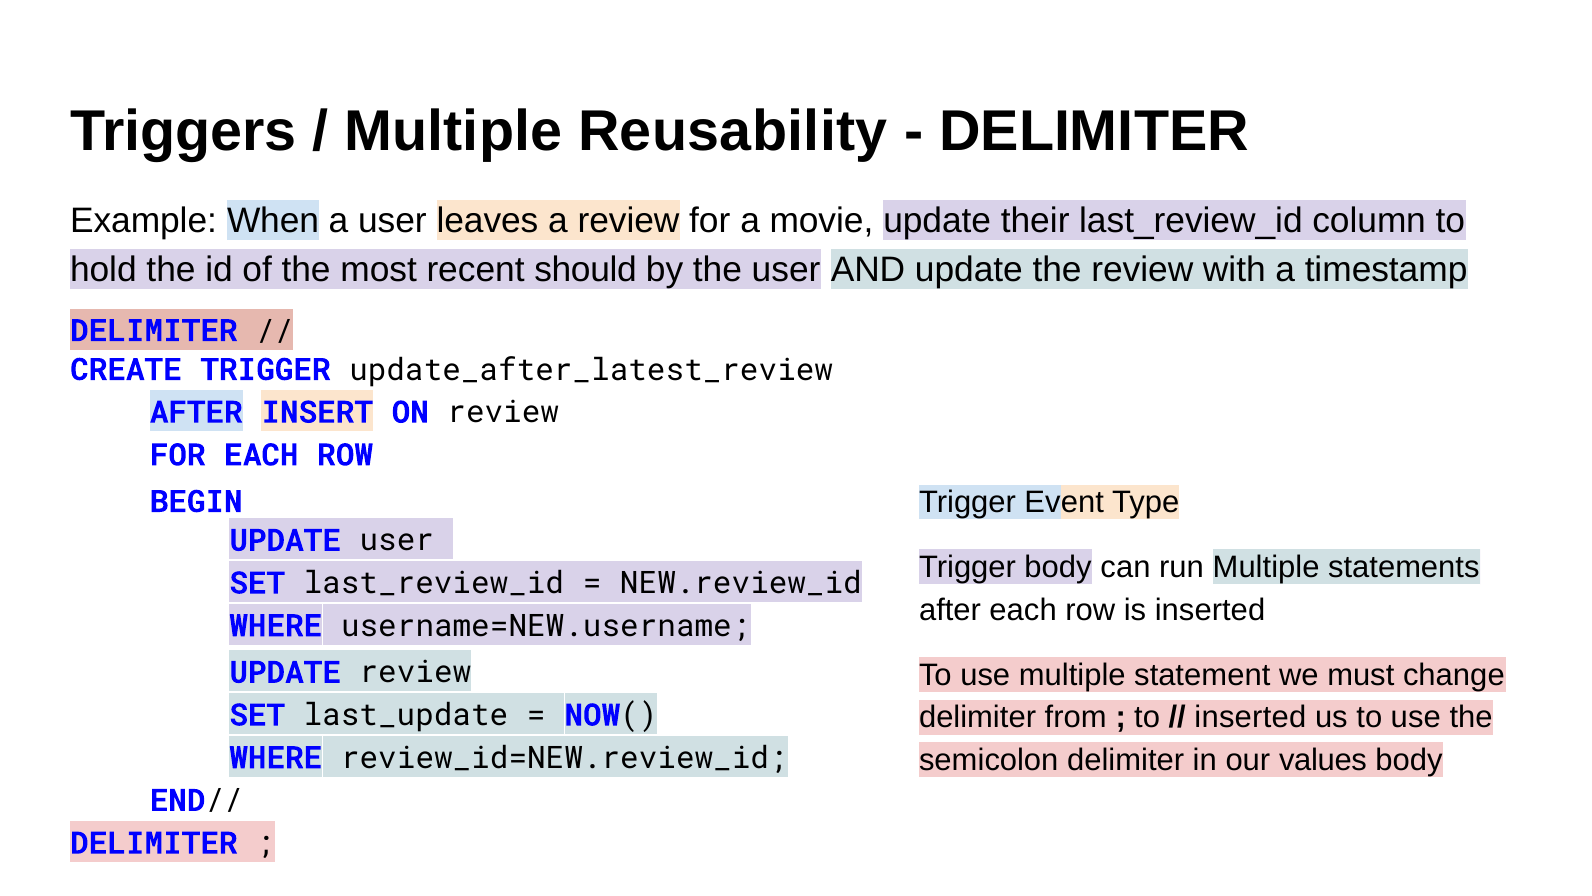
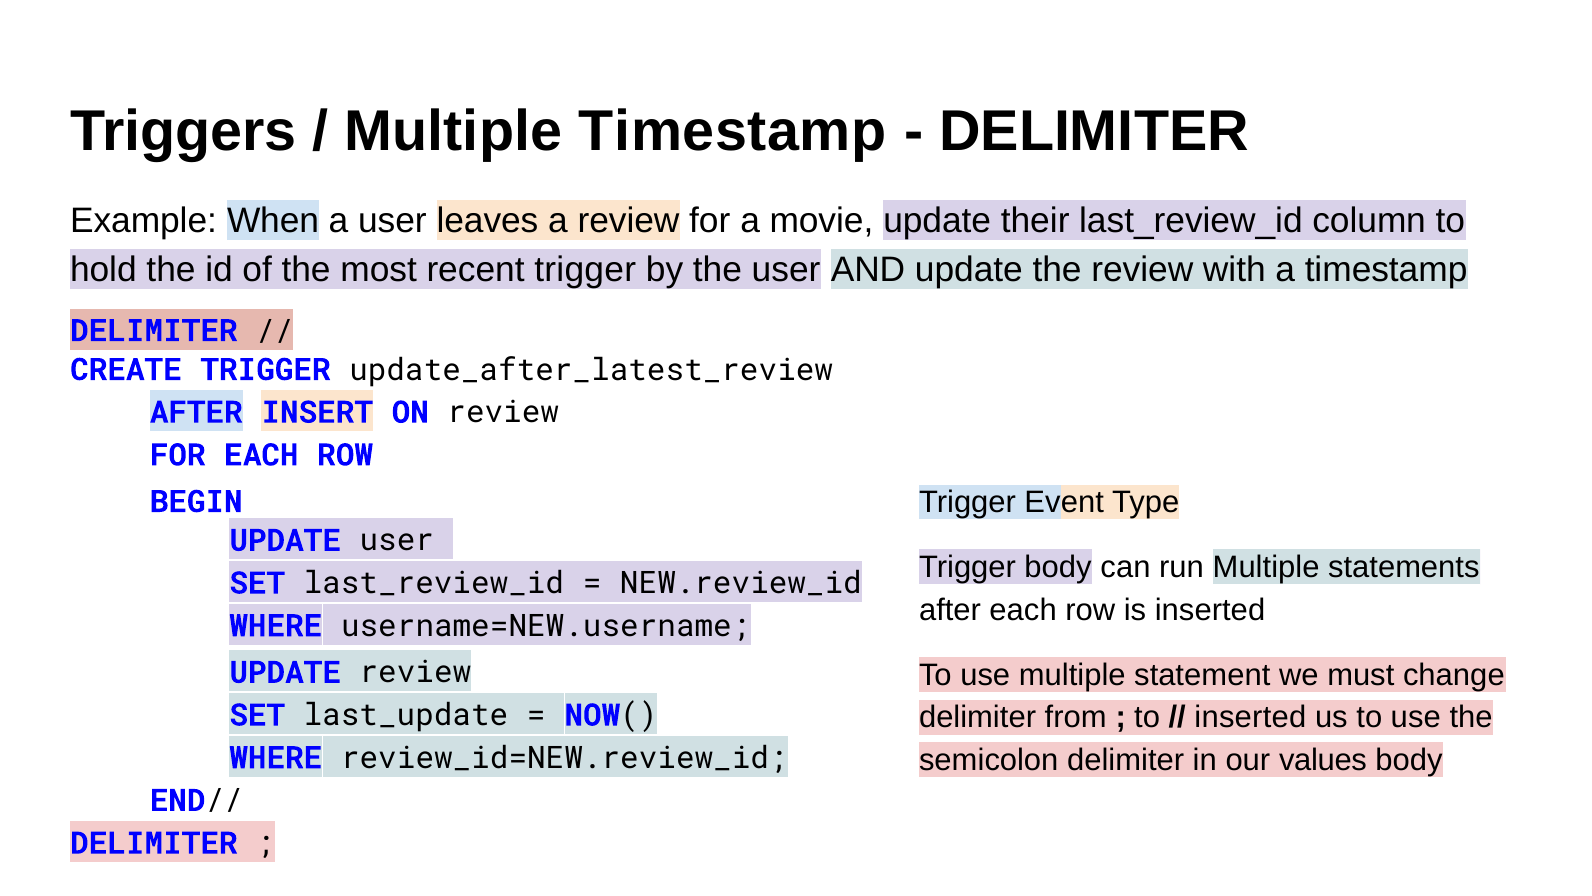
Multiple Reusability: Reusability -> Timestamp
recent should: should -> trigger
